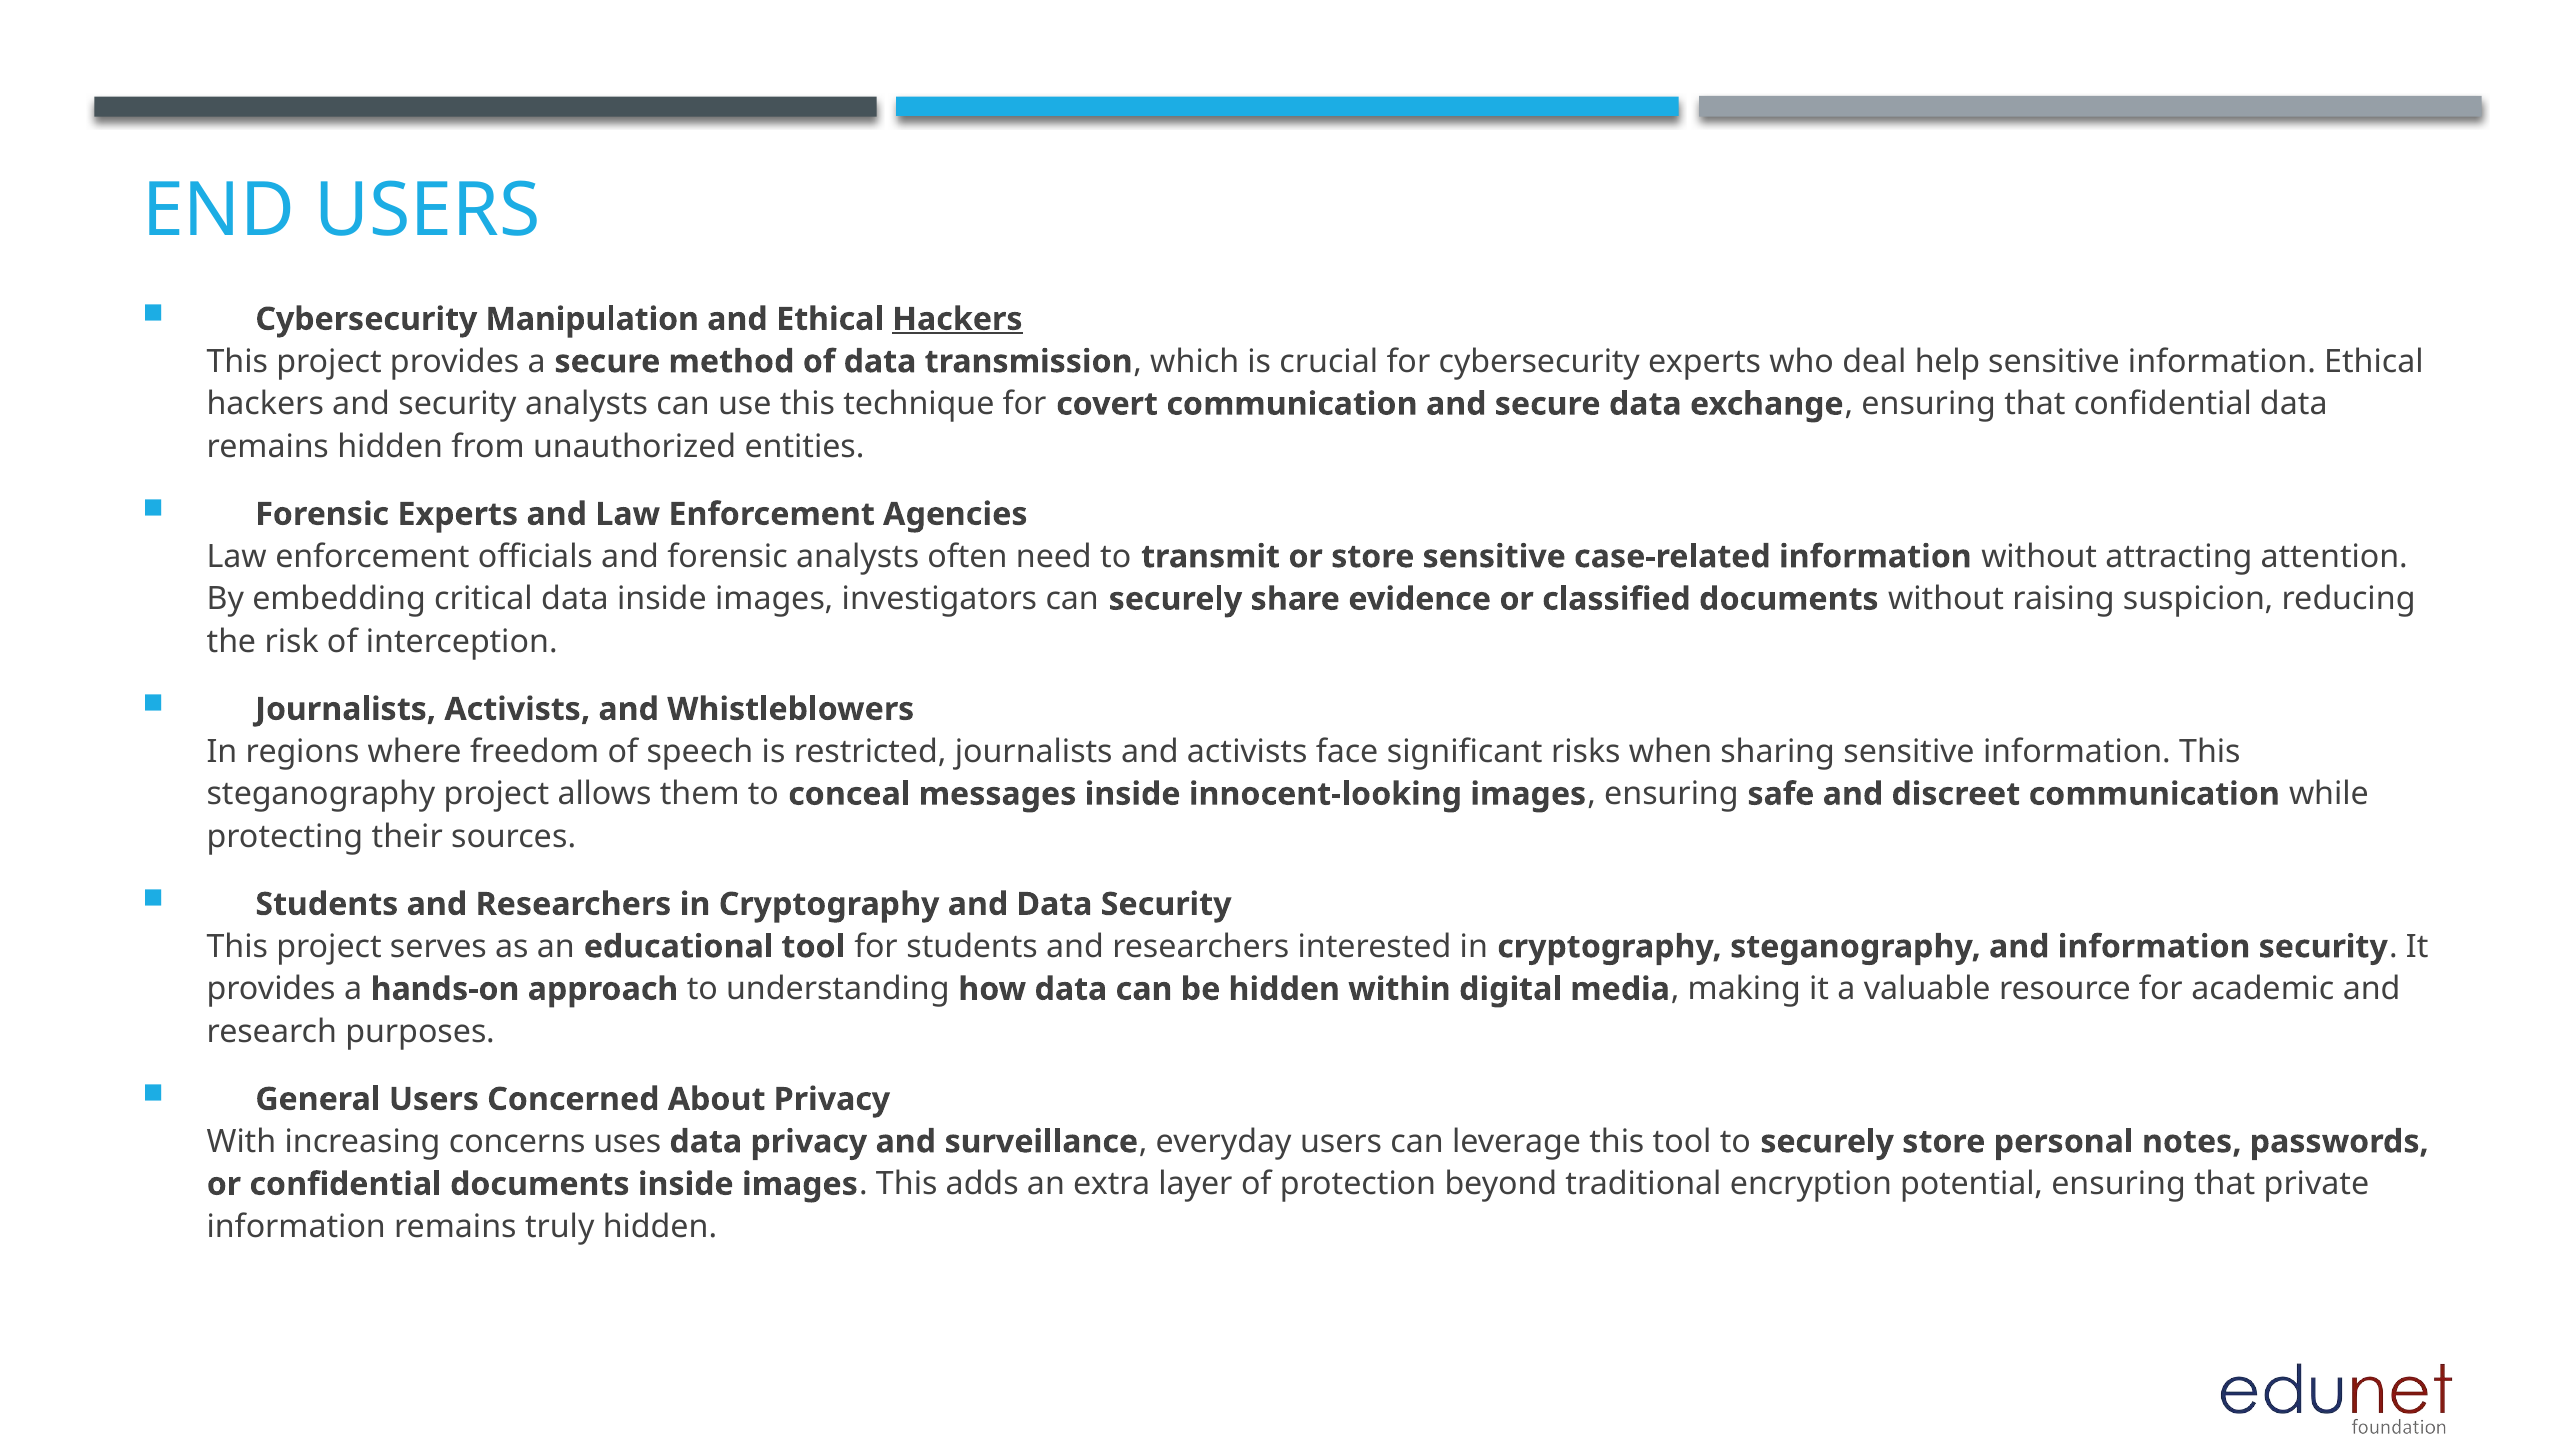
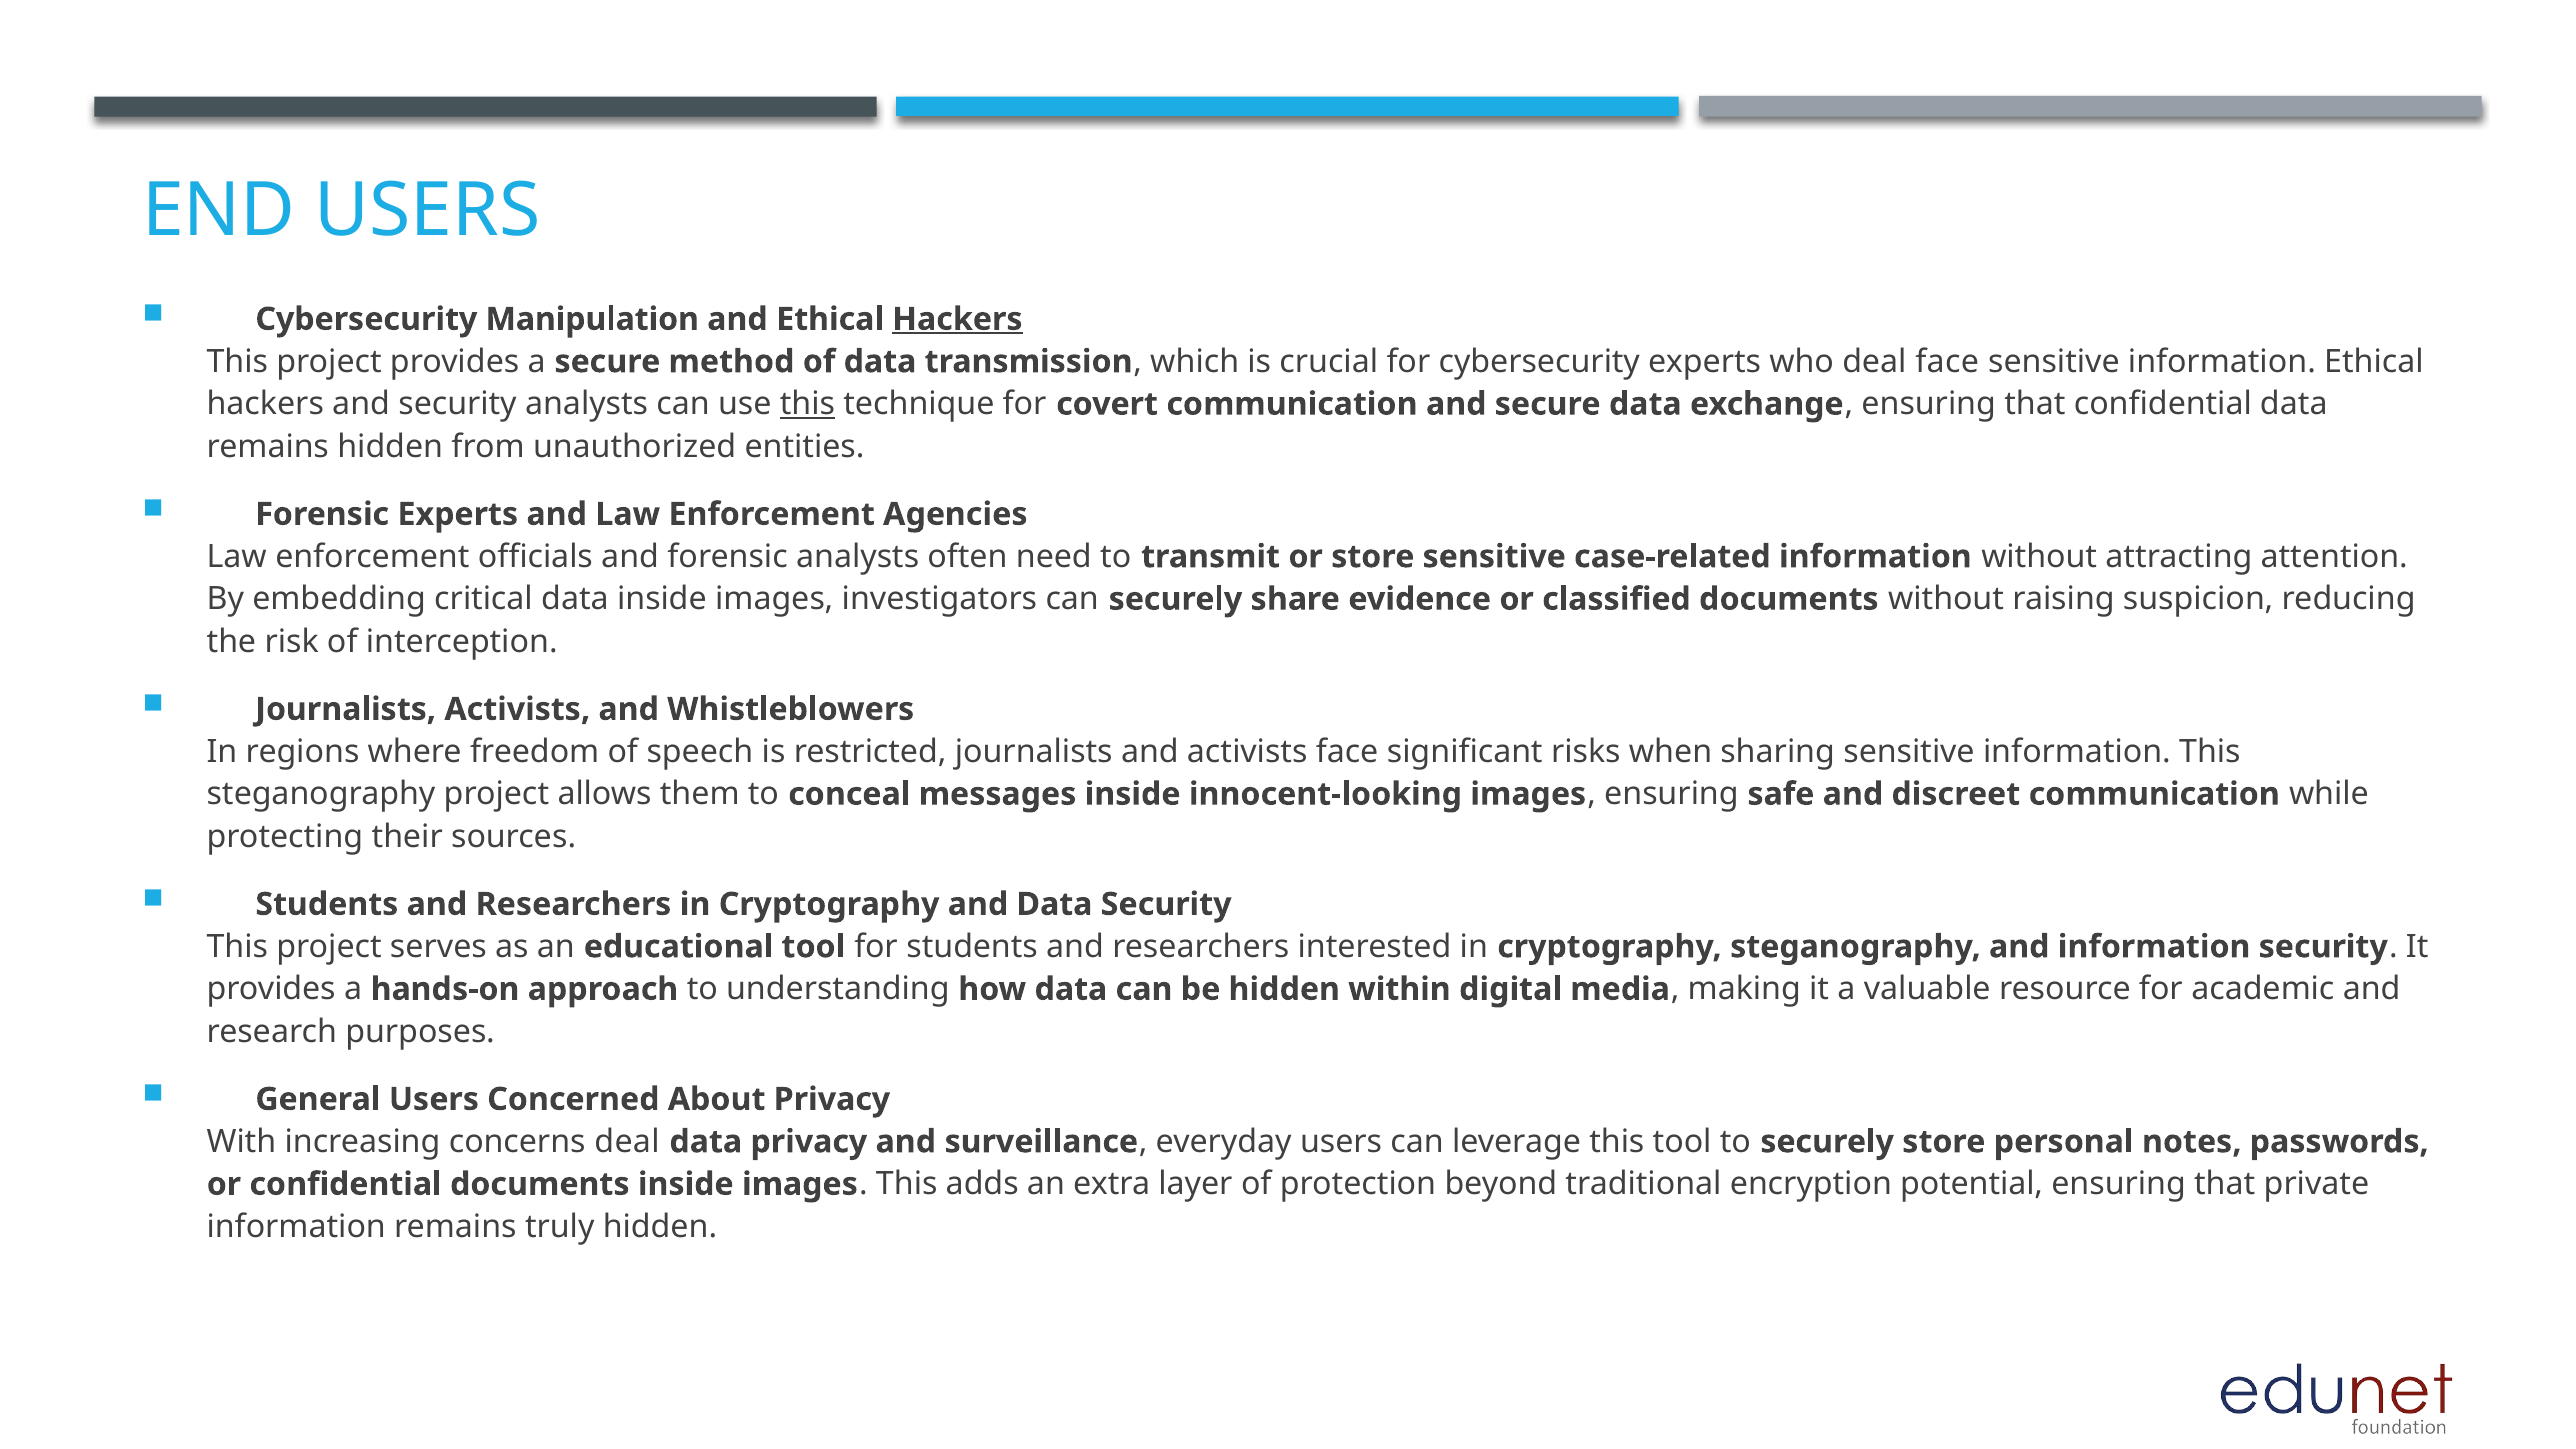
deal help: help -> face
this at (807, 404) underline: none -> present
concerns uses: uses -> deal
